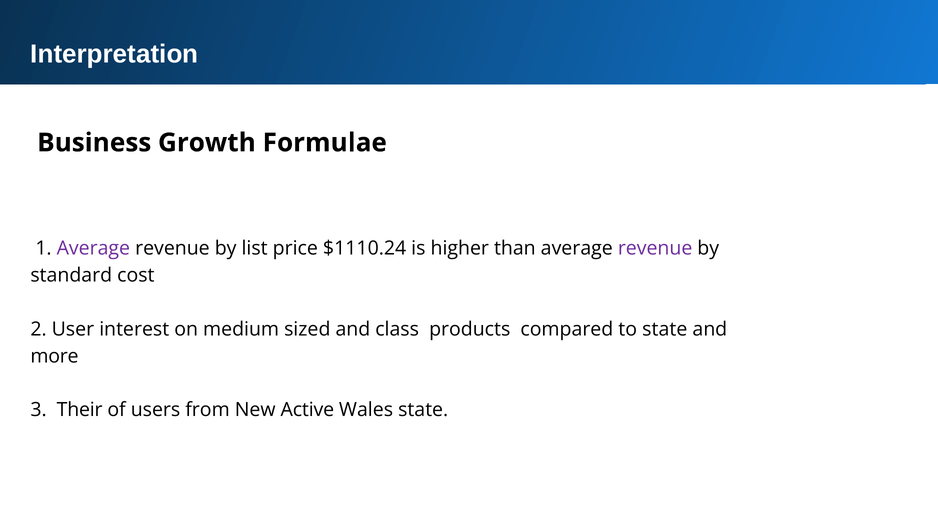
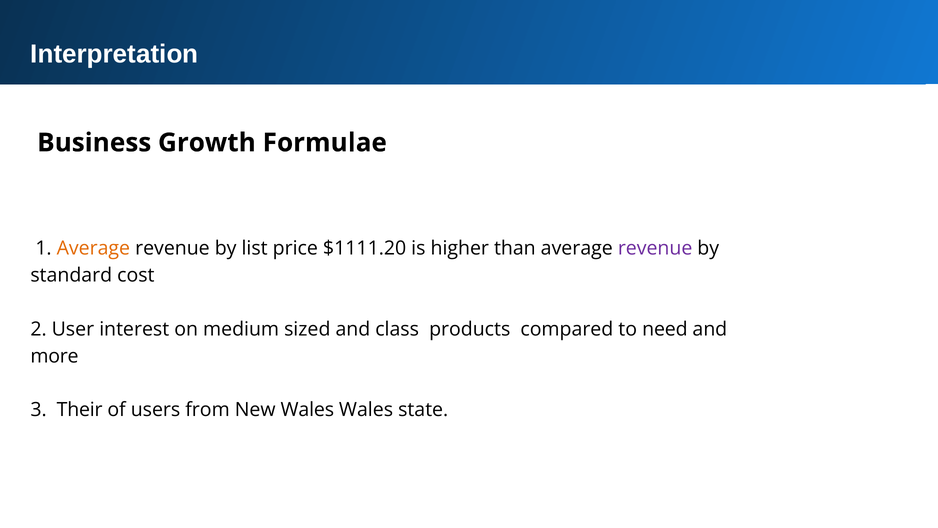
Average at (93, 248) colour: purple -> orange
$1110.24: $1110.24 -> $1111.20
to state: state -> need
New Active: Active -> Wales
